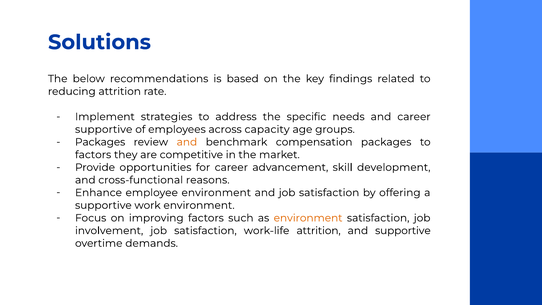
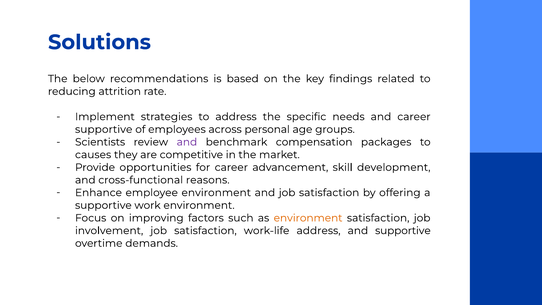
capacity: capacity -> personal
Packages at (100, 142): Packages -> Scientists
and at (187, 142) colour: orange -> purple
factors at (93, 155): factors -> causes
work-life attrition: attrition -> address
